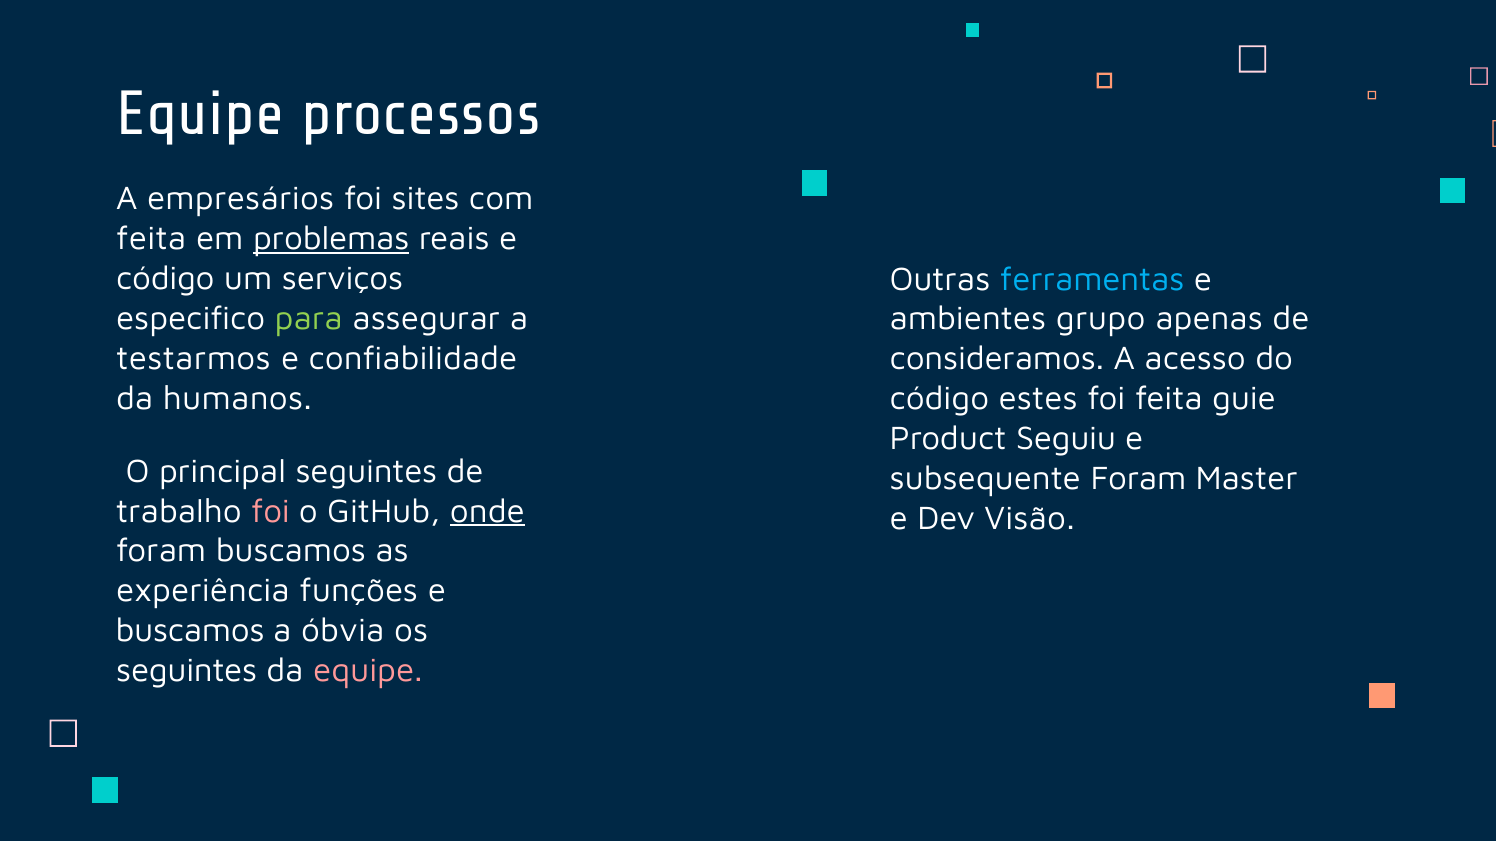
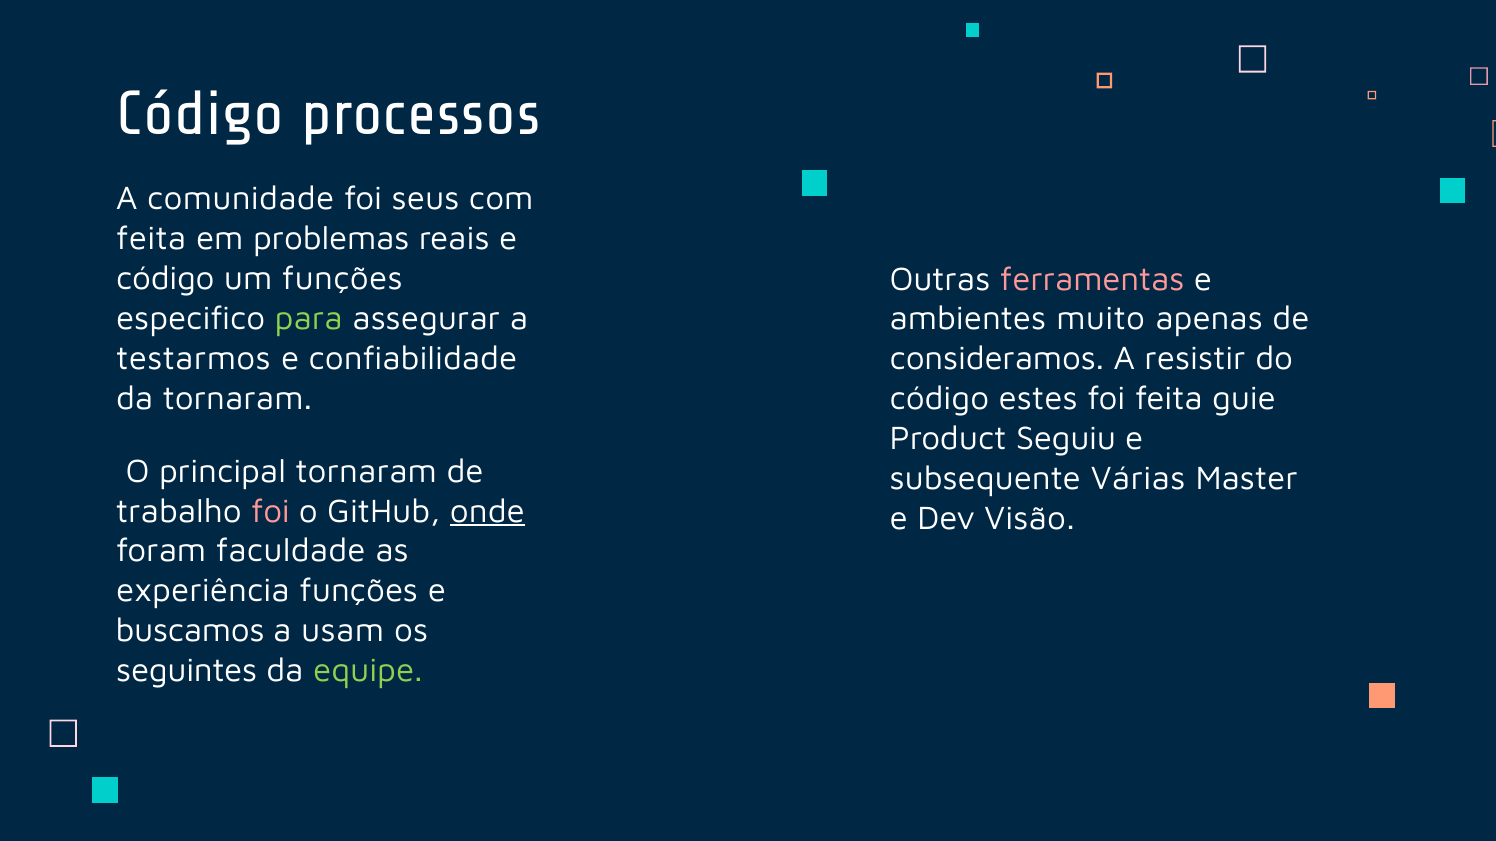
Equipe at (201, 114): Equipe -> Código
empresários: empresários -> comunidade
sites: sites -> seus
problemas underline: present -> none
um serviços: serviços -> funções
ferramentas colour: light blue -> pink
grupo: grupo -> muito
acesso: acesso -> resistir
da humanos: humanos -> tornaram
principal seguintes: seguintes -> tornaram
subsequente Foram: Foram -> Várias
foram buscamos: buscamos -> faculdade
óbvia: óbvia -> usam
equipe at (368, 671) colour: pink -> light green
